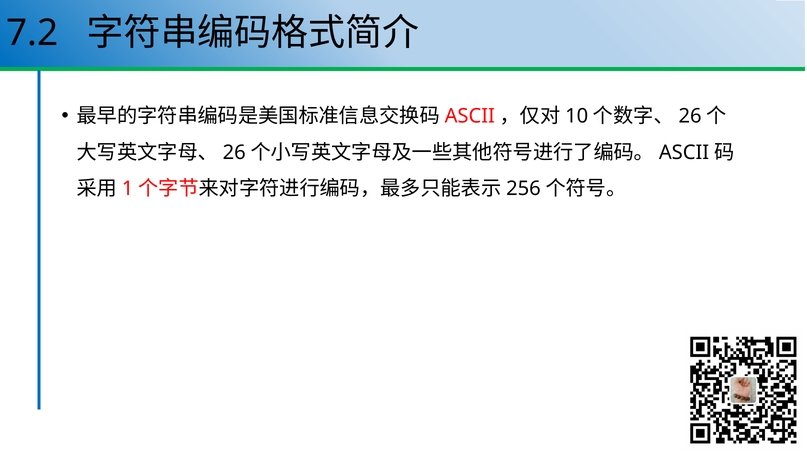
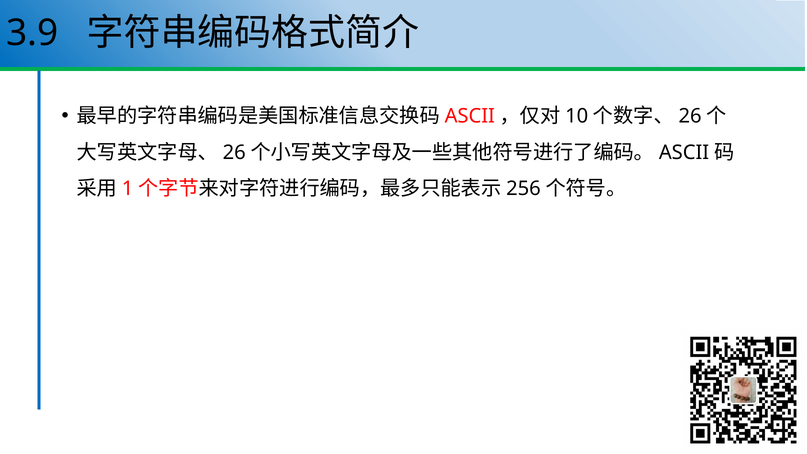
7.2: 7.2 -> 3.9
